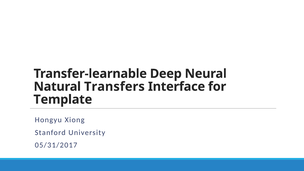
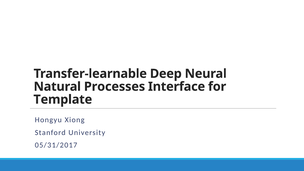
Transfers: Transfers -> Processes
